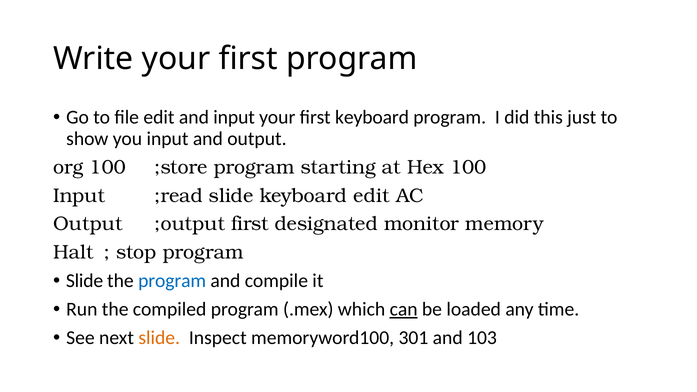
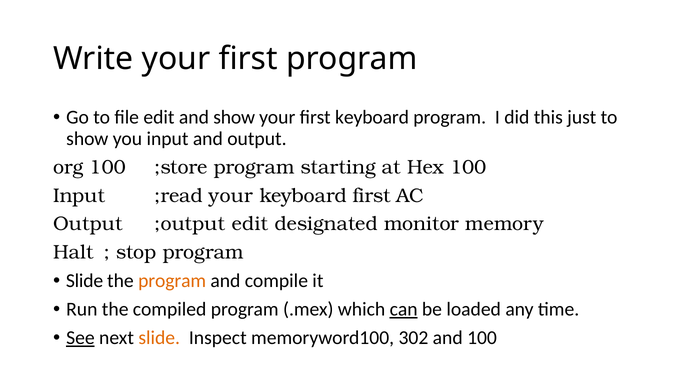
and input: input -> show
;read slide: slide -> your
keyboard edit: edit -> first
;output first: first -> edit
program at (172, 281) colour: blue -> orange
See underline: none -> present
301: 301 -> 302
and 103: 103 -> 100
